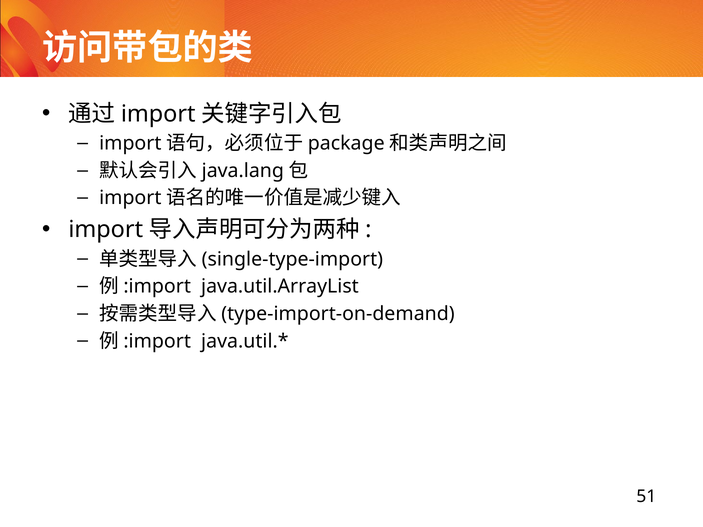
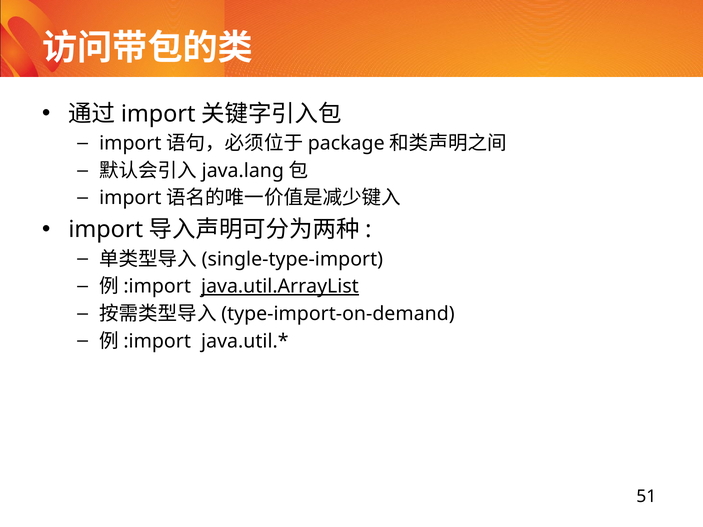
java.util.ArrayList underline: none -> present
